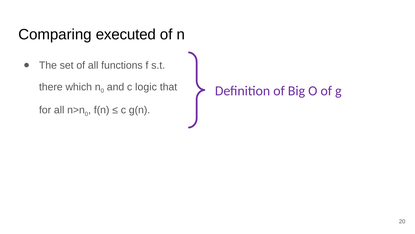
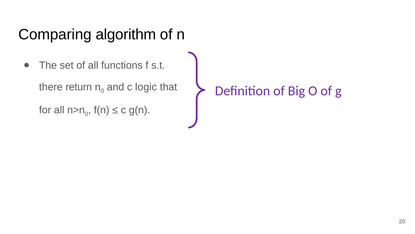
executed: executed -> algorithm
which: which -> return
